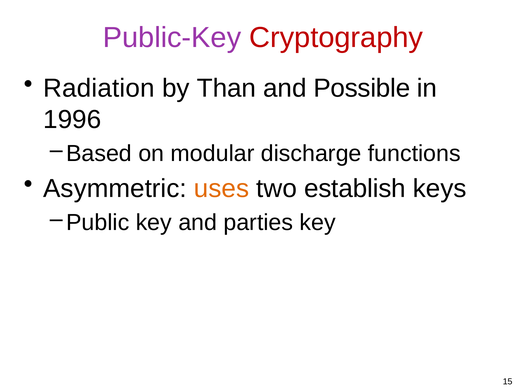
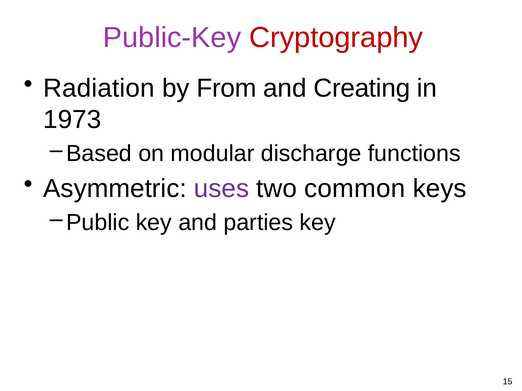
Than: Than -> From
Possible: Possible -> Creating
1996: 1996 -> 1973
uses colour: orange -> purple
establish: establish -> common
